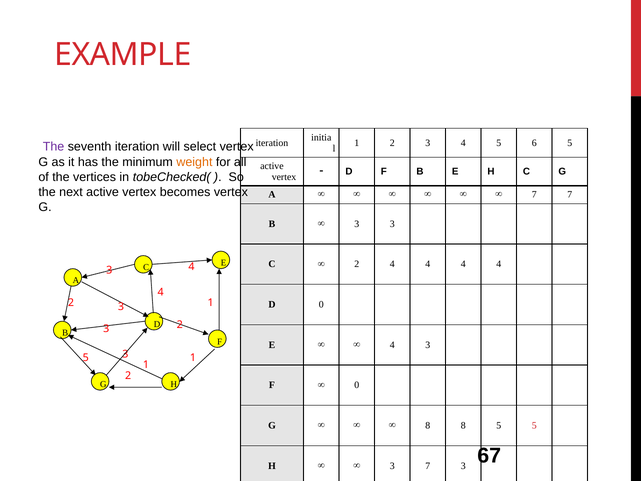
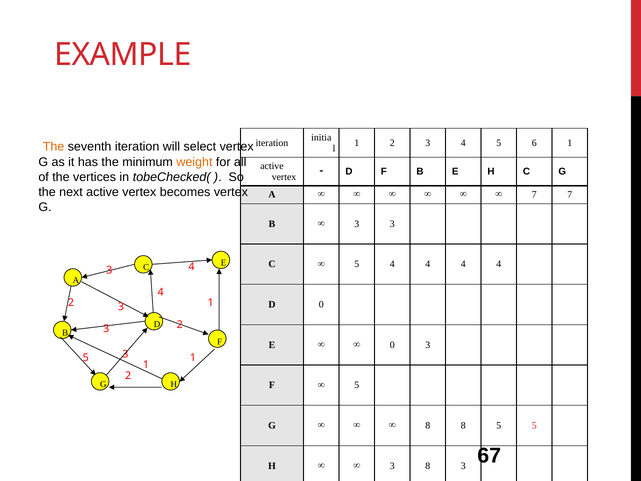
6 5: 5 -> 1
The at (54, 146) colour: purple -> orange
2 at (357, 264): 2 -> 5
4 at (392, 345): 4 -> 0
0 at (357, 385): 0 -> 5
3 7: 7 -> 8
